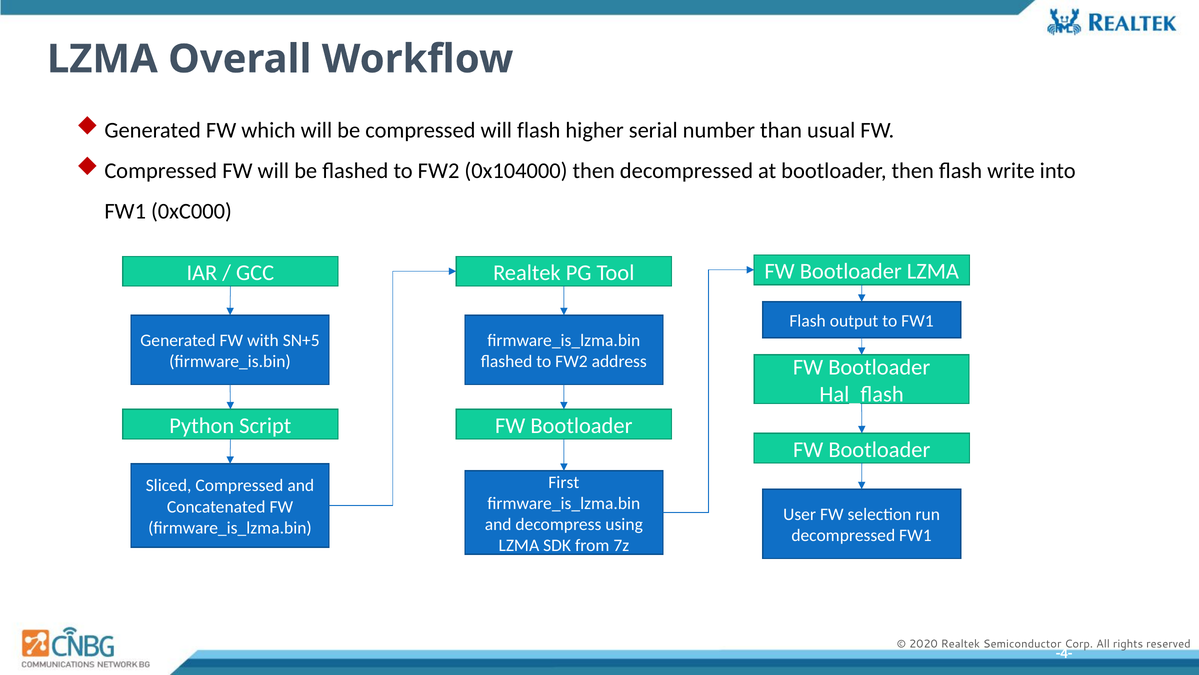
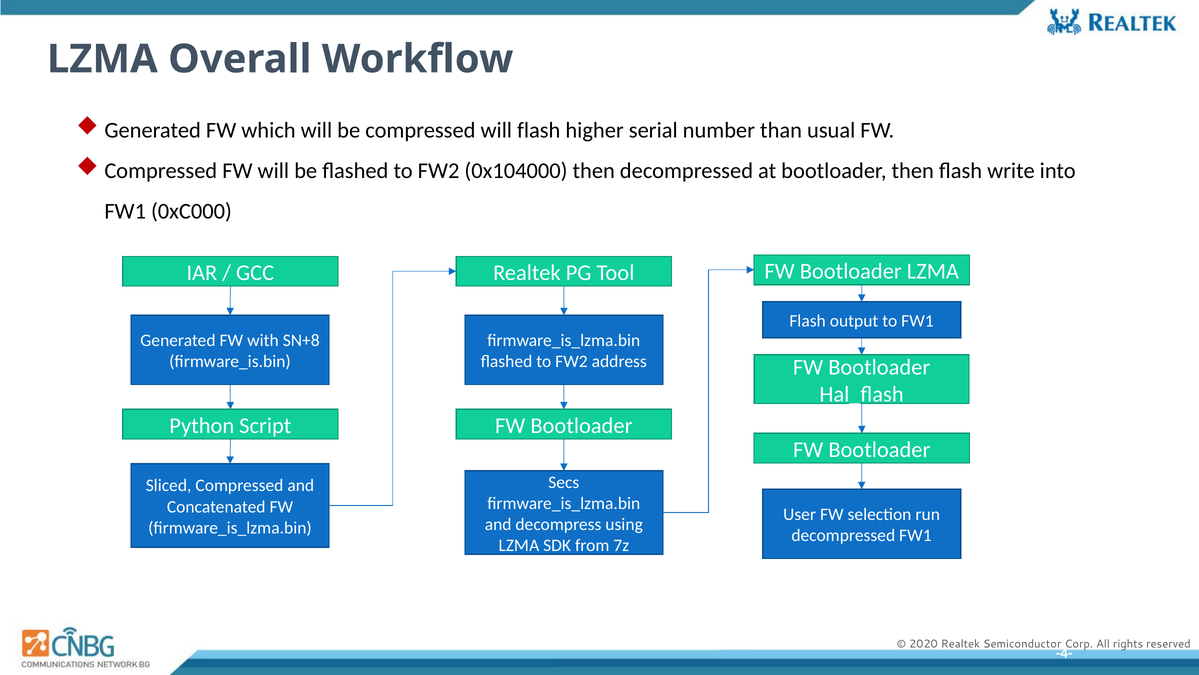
SN+5: SN+5 -> SN+8
First: First -> Secs
